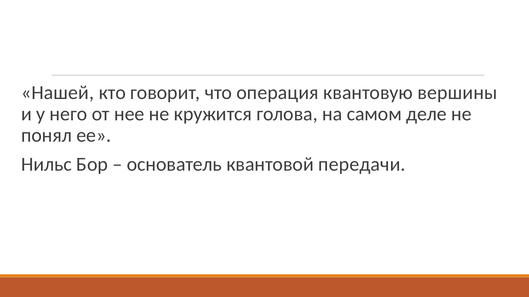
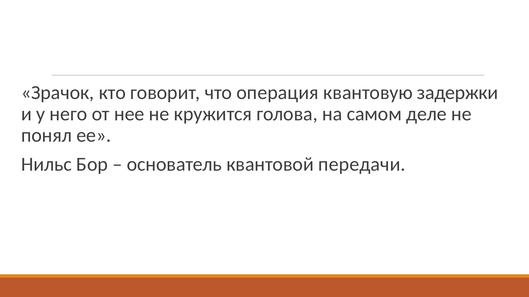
Нашей: Нашей -> Зрачок
вершины: вершины -> задержки
